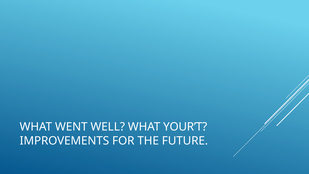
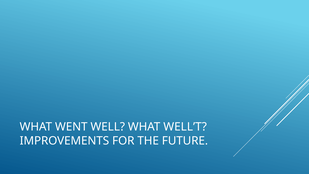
YOUR’T: YOUR’T -> WELL’T
